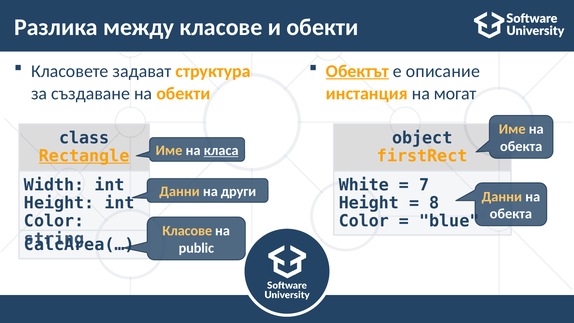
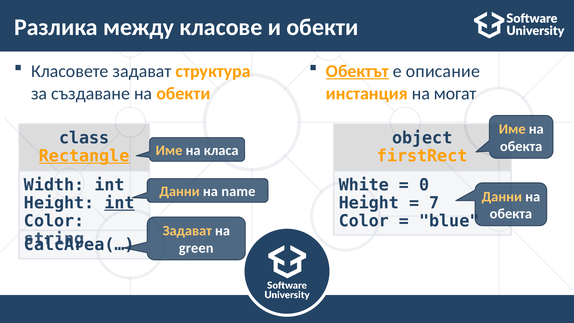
класа underline: present -> none
7: 7 -> 0
други: други -> name
int at (120, 203) underline: none -> present
8: 8 -> 7
Класове at (187, 231): Класове -> Задават
public: public -> green
